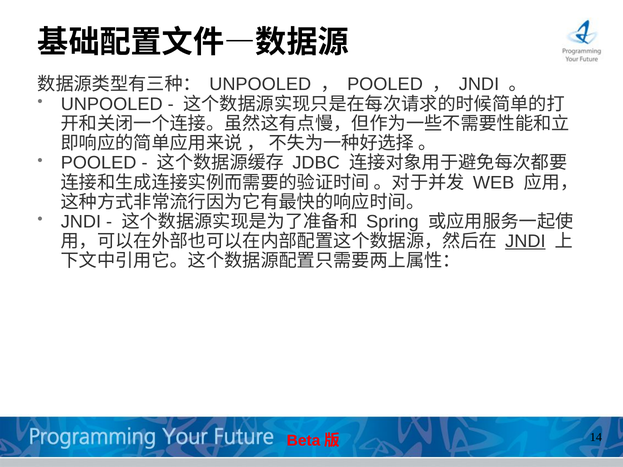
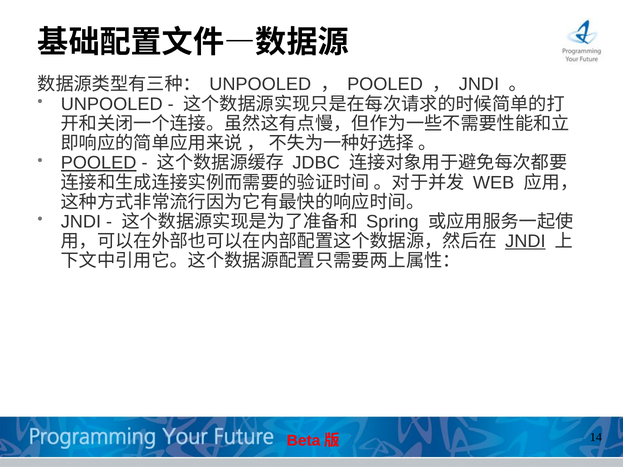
POOLED at (99, 163) underline: none -> present
